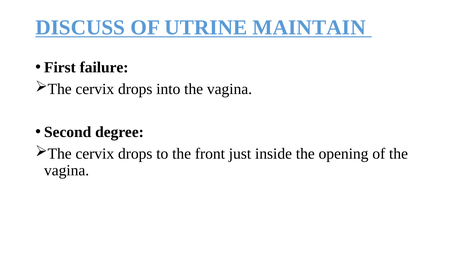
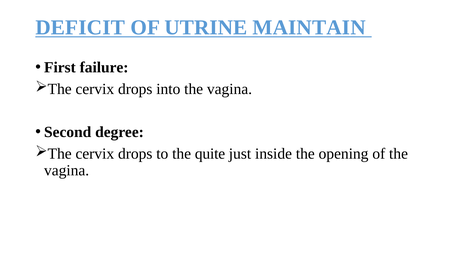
DISCUSS: DISCUSS -> DEFICIT
front: front -> quite
